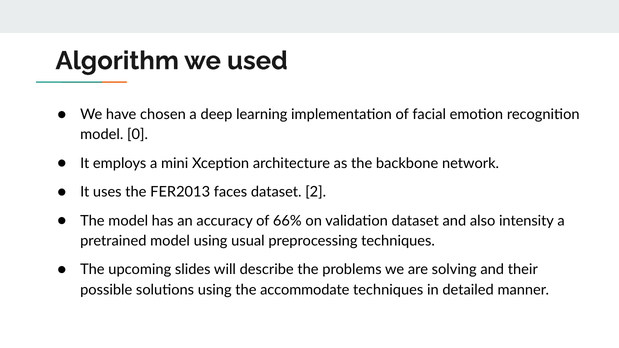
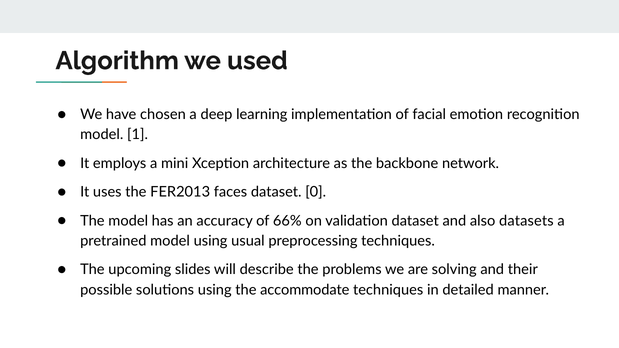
0: 0 -> 1
2: 2 -> 0
intensity: intensity -> datasets
